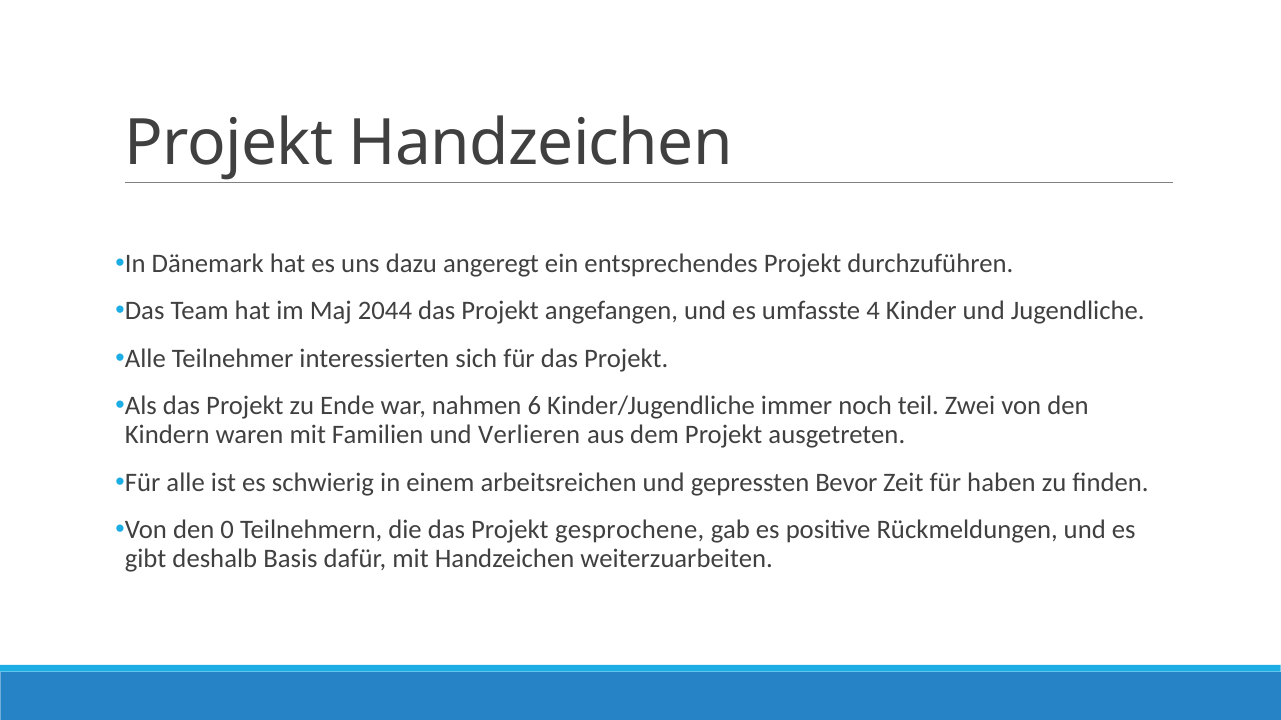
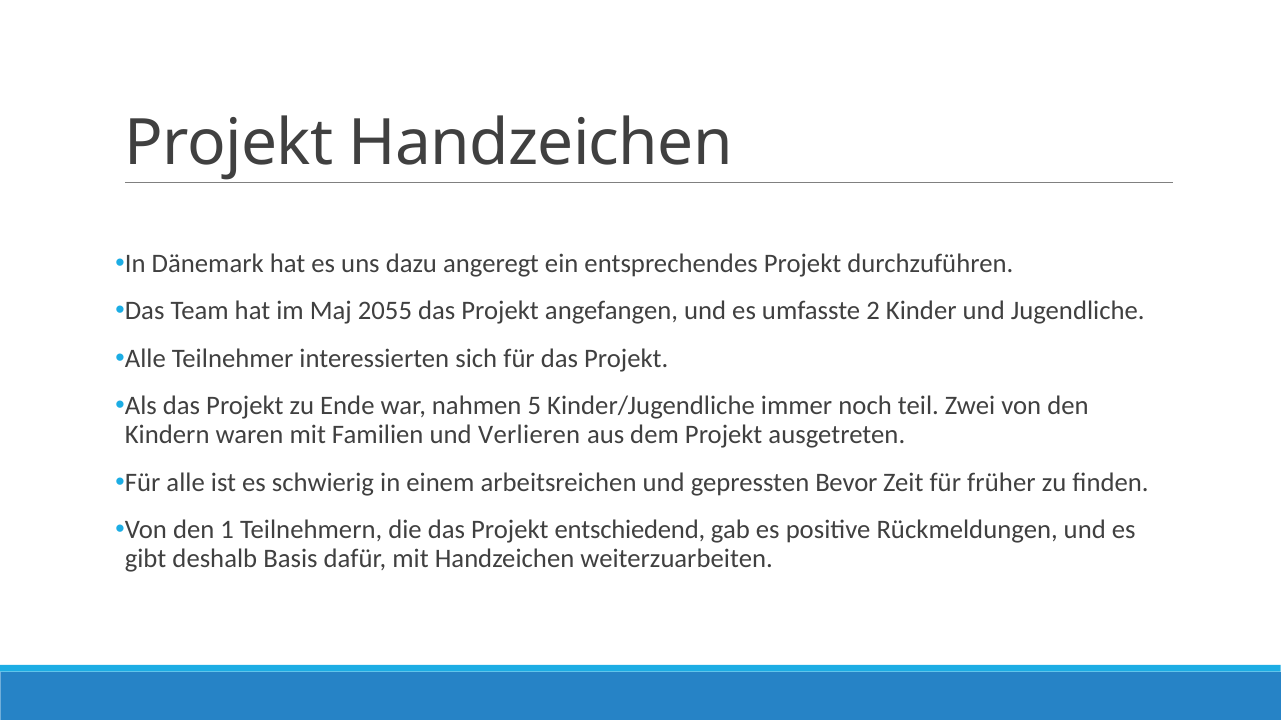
2044: 2044 -> 2055
4: 4 -> 2
6: 6 -> 5
haben: haben -> früher
0: 0 -> 1
gesprochene: gesprochene -> entschiedend
